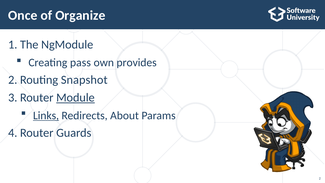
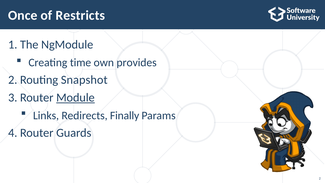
Organize: Organize -> Restricts
pass: pass -> time
Links underline: present -> none
About: About -> Finally
